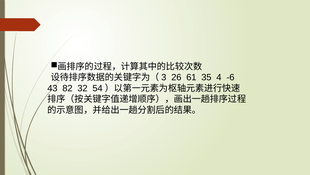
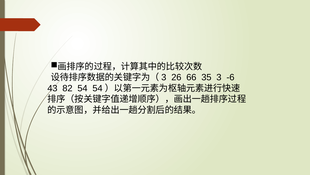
61: 61 -> 66
35 4: 4 -> 3
82 32: 32 -> 54
